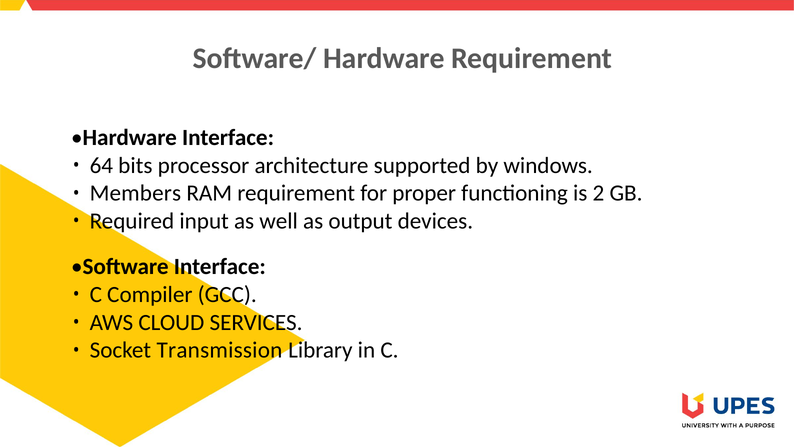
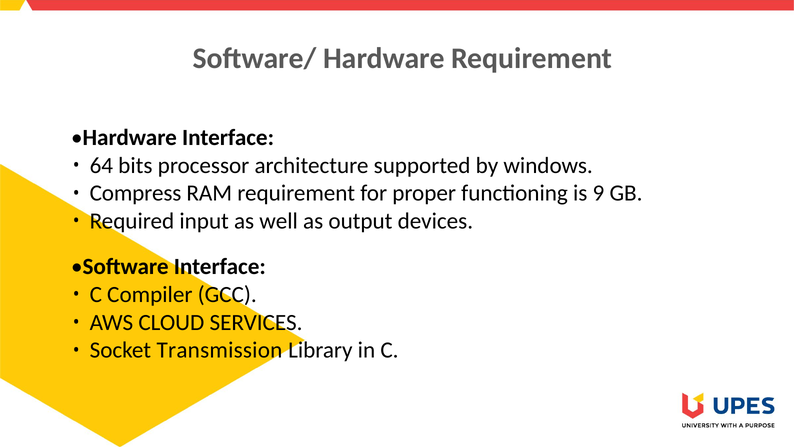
Members: Members -> Compress
2: 2 -> 9
